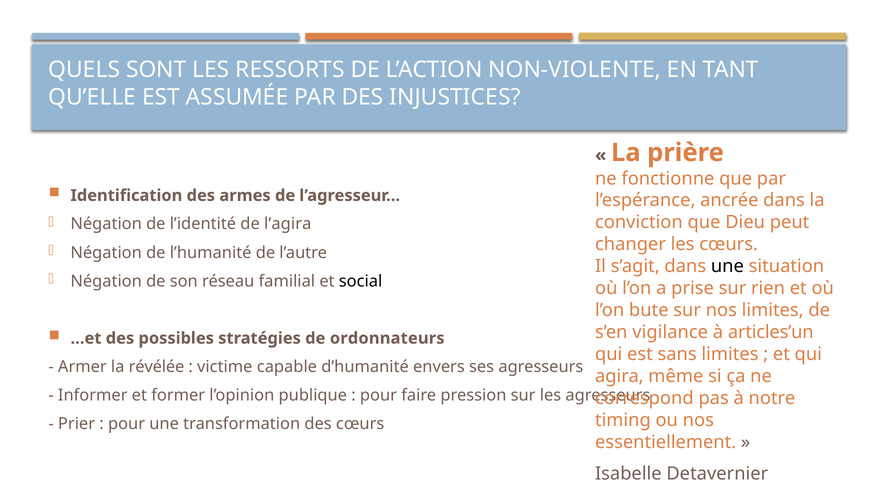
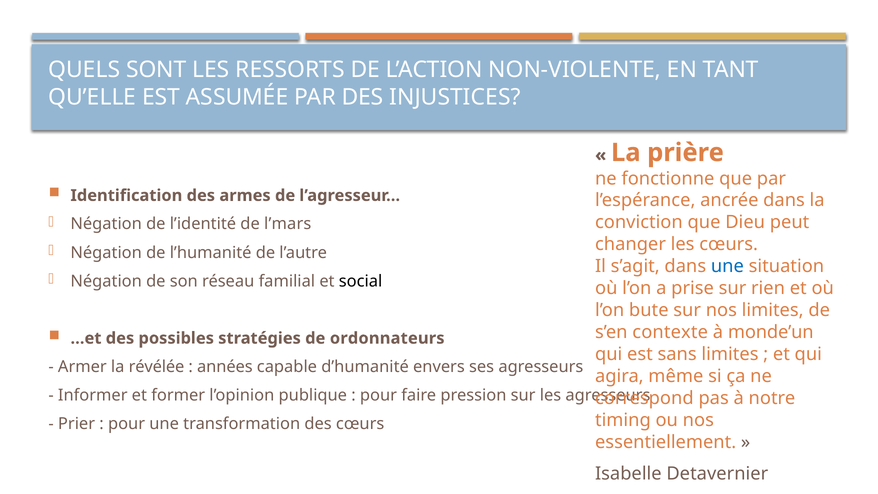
l’agira: l’agira -> l’mars
une at (727, 266) colour: black -> blue
vigilance: vigilance -> contexte
articles’un: articles’un -> monde’un
victime: victime -> années
